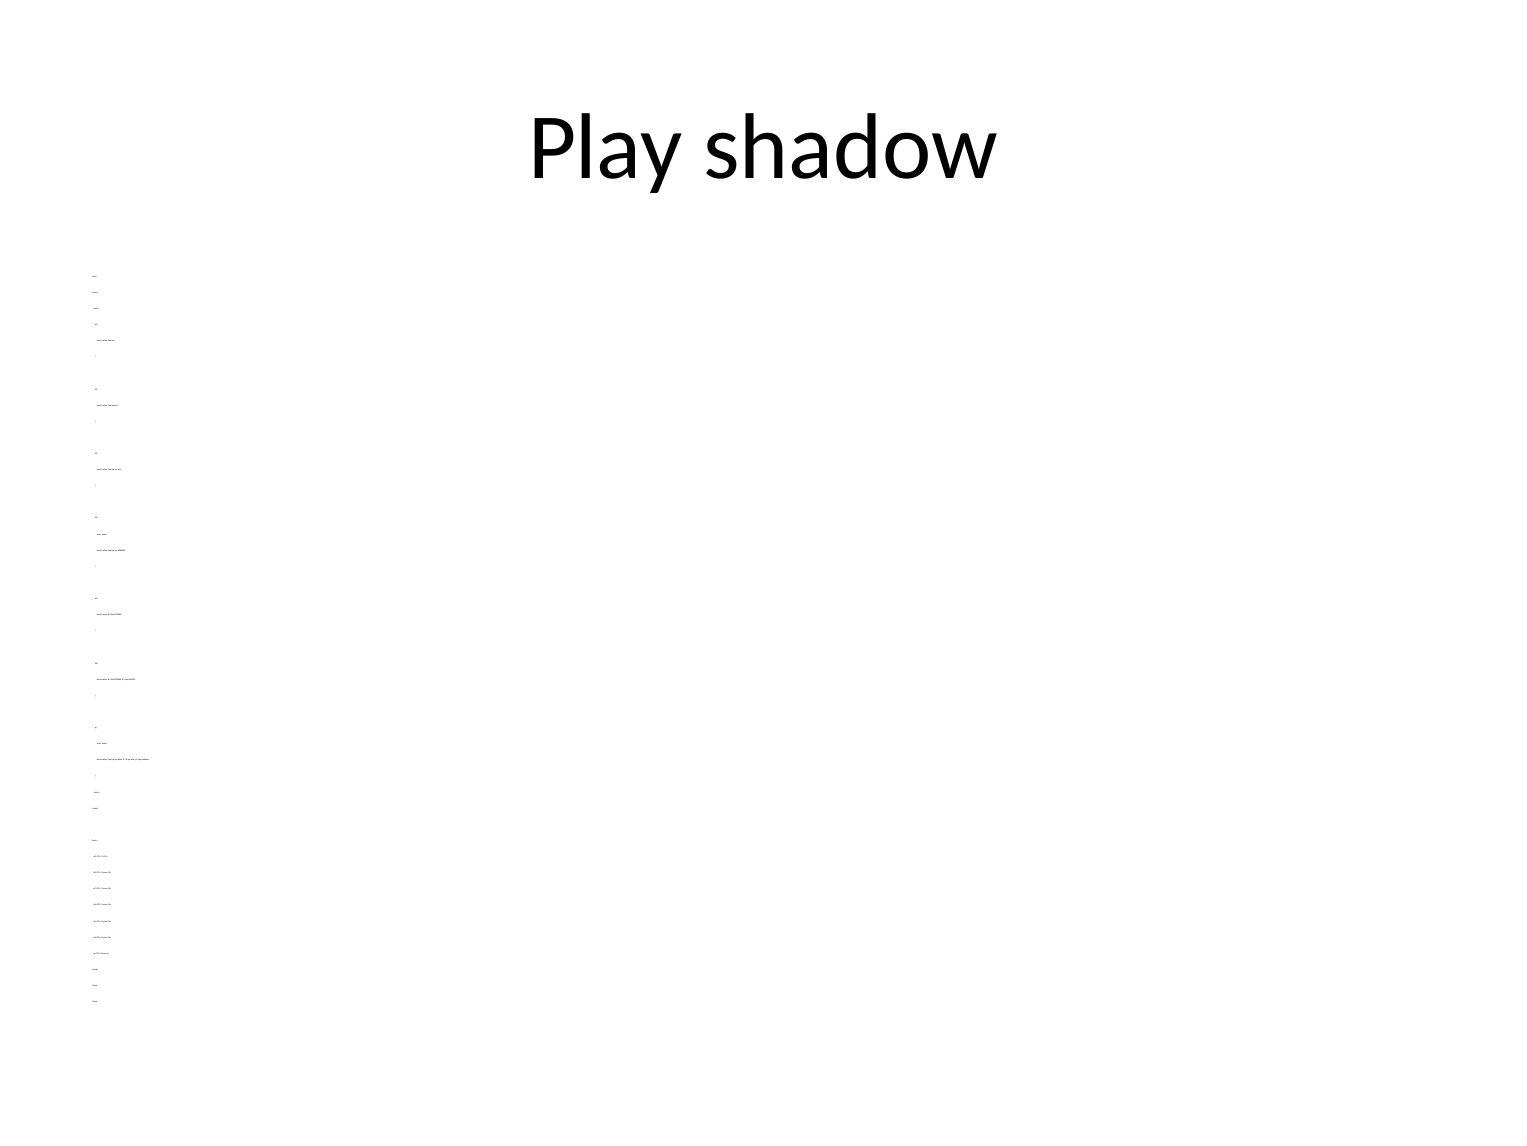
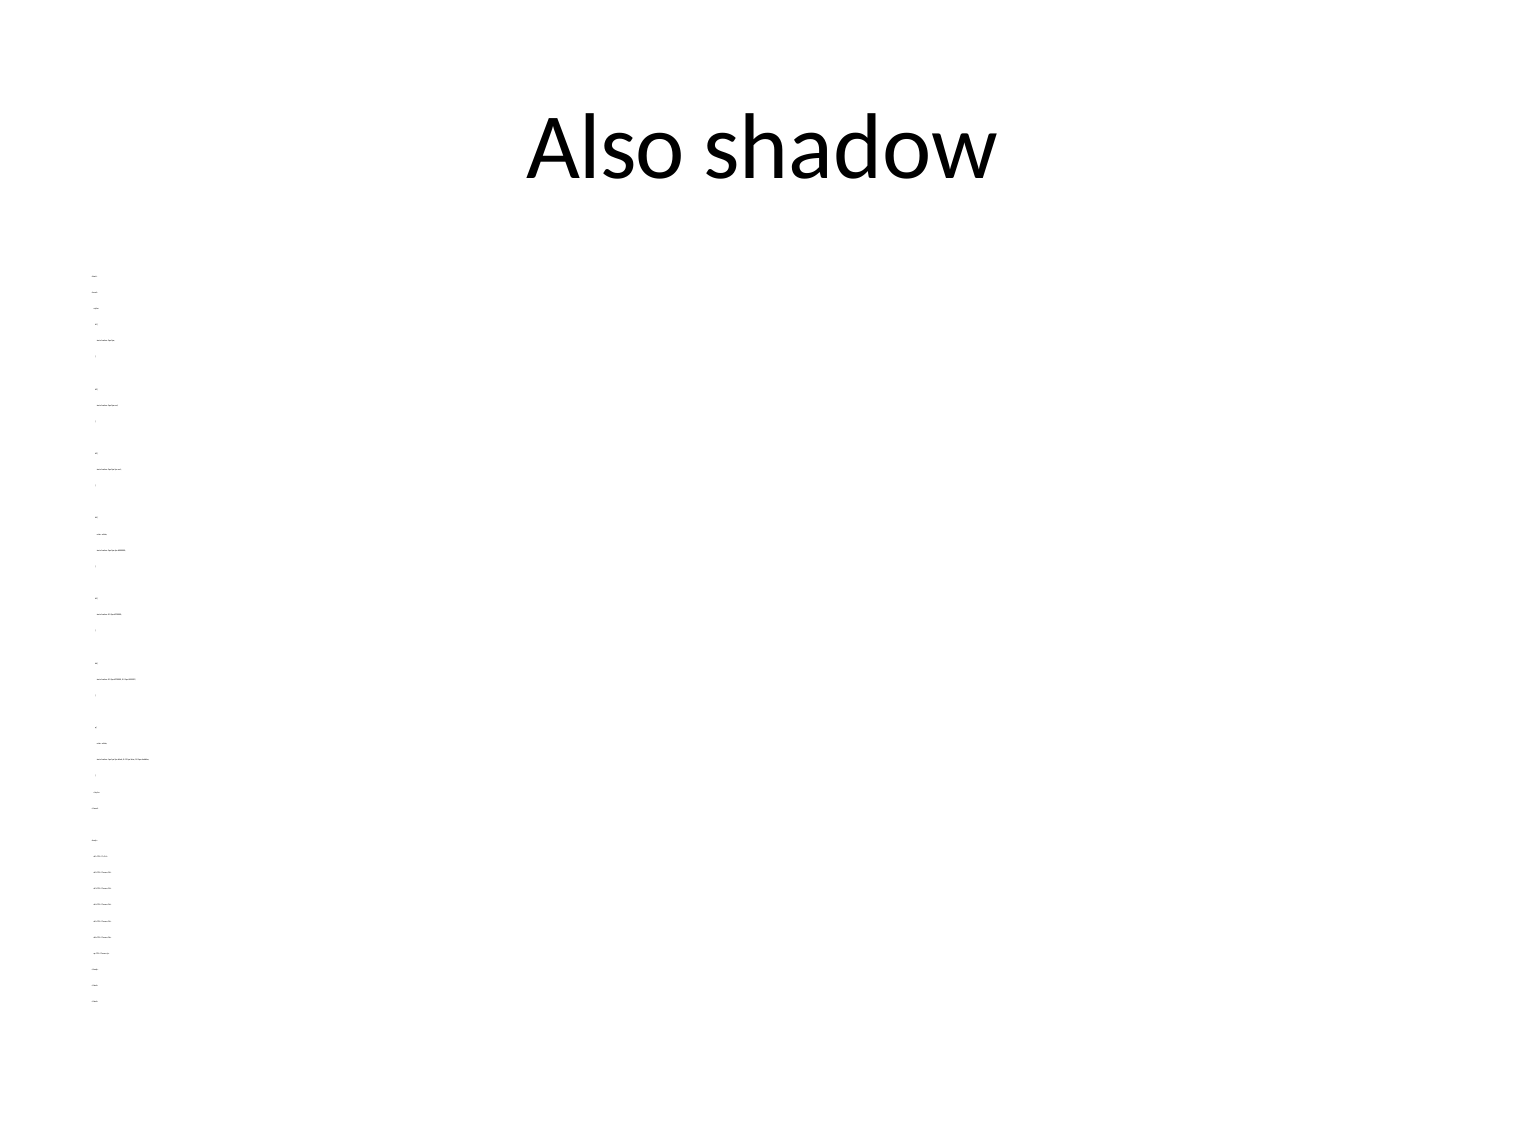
Play: Play -> Also
